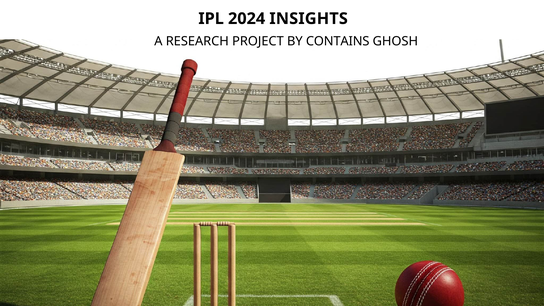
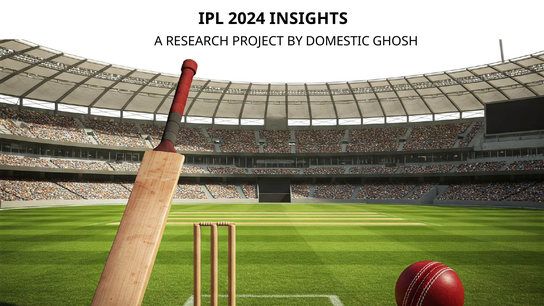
CONTAINS: CONTAINS -> DOMESTIC
